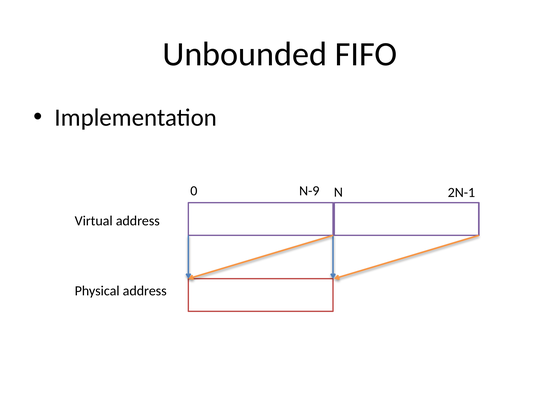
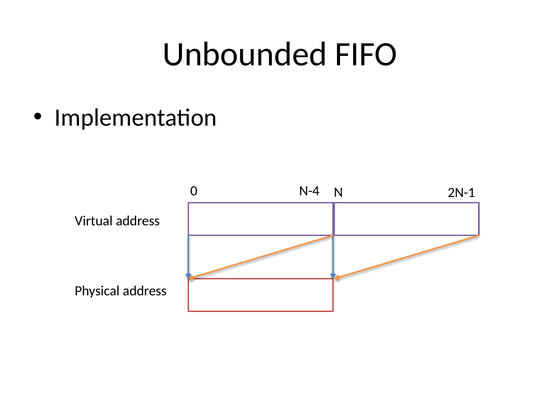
N-9: N-9 -> N-4
